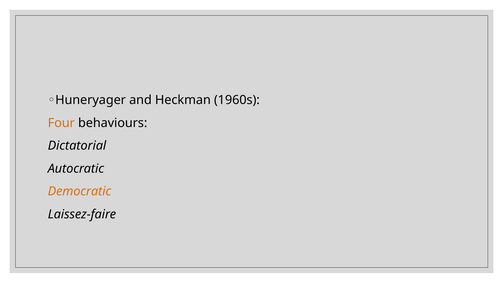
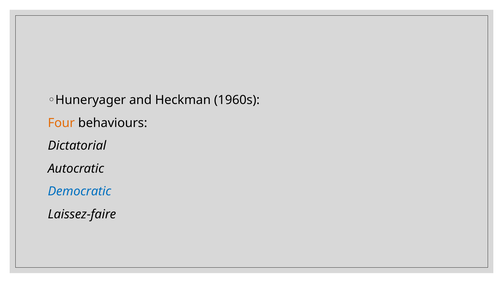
Democratic colour: orange -> blue
